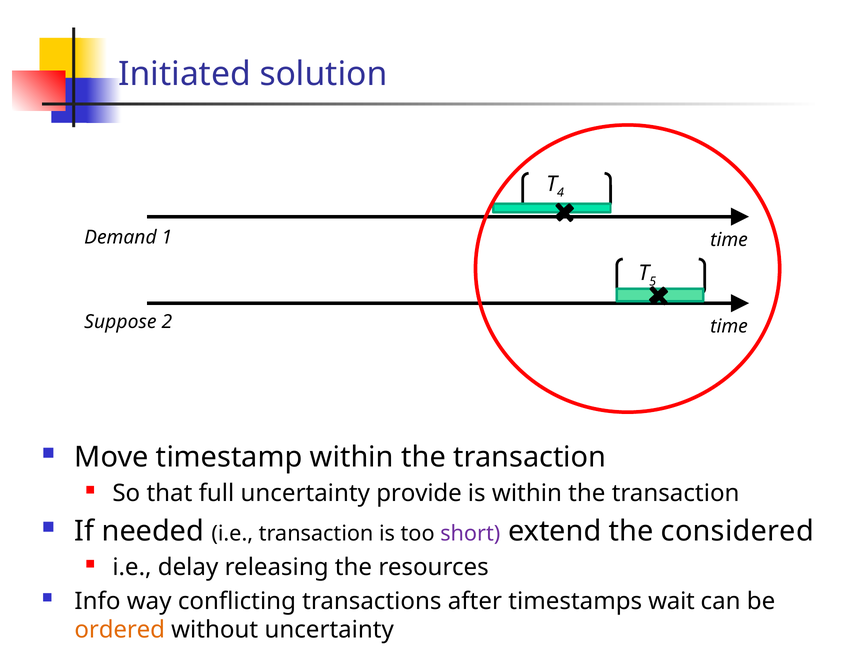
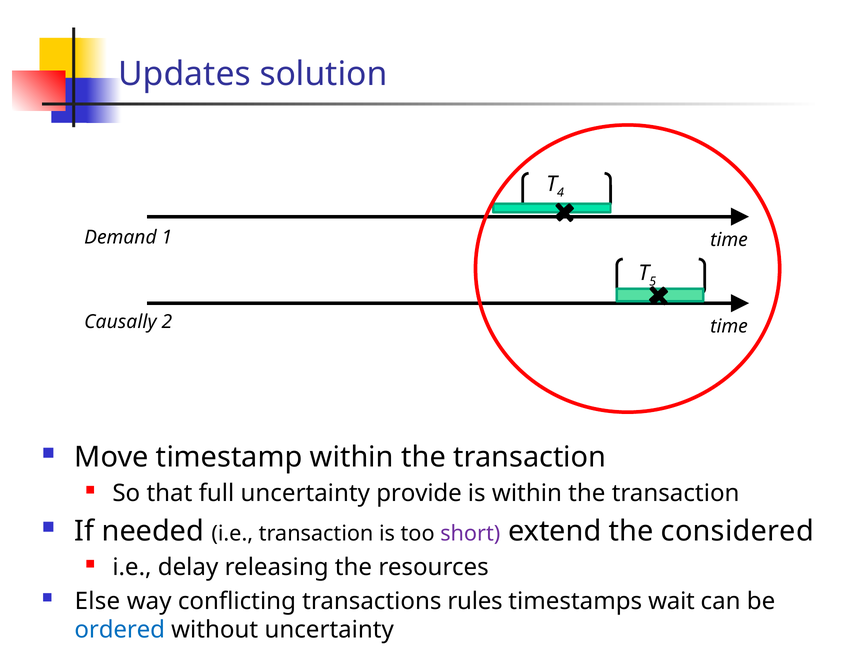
Initiated: Initiated -> Updates
Suppose: Suppose -> Causally
Info: Info -> Else
after: after -> rules
ordered colour: orange -> blue
